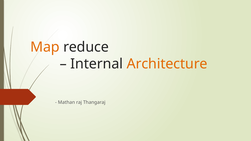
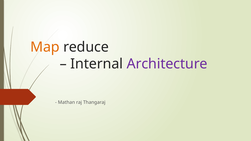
Architecture colour: orange -> purple
